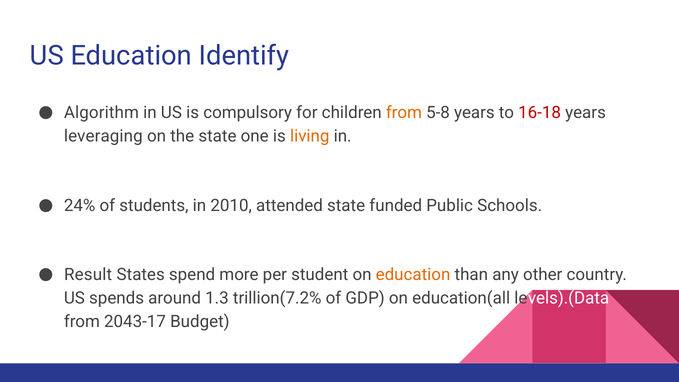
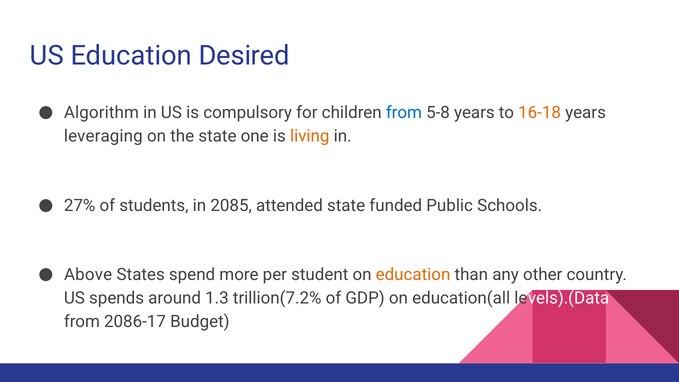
Identify: Identify -> Desired
from at (404, 113) colour: orange -> blue
16-18 colour: red -> orange
24%: 24% -> 27%
2010: 2010 -> 2085
Result: Result -> Above
2043-17: 2043-17 -> 2086-17
